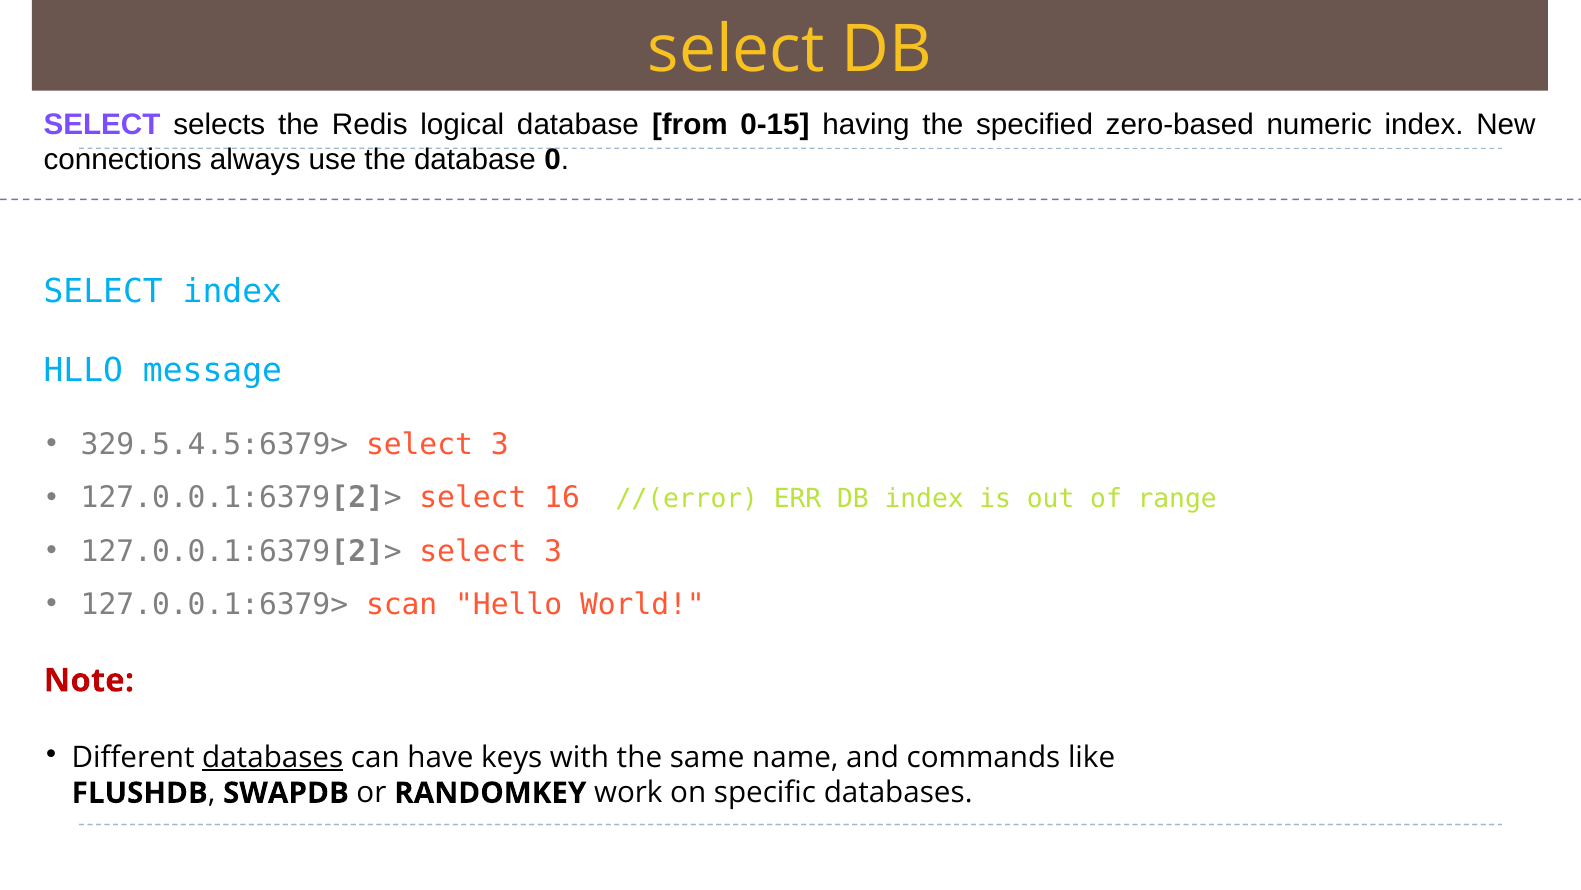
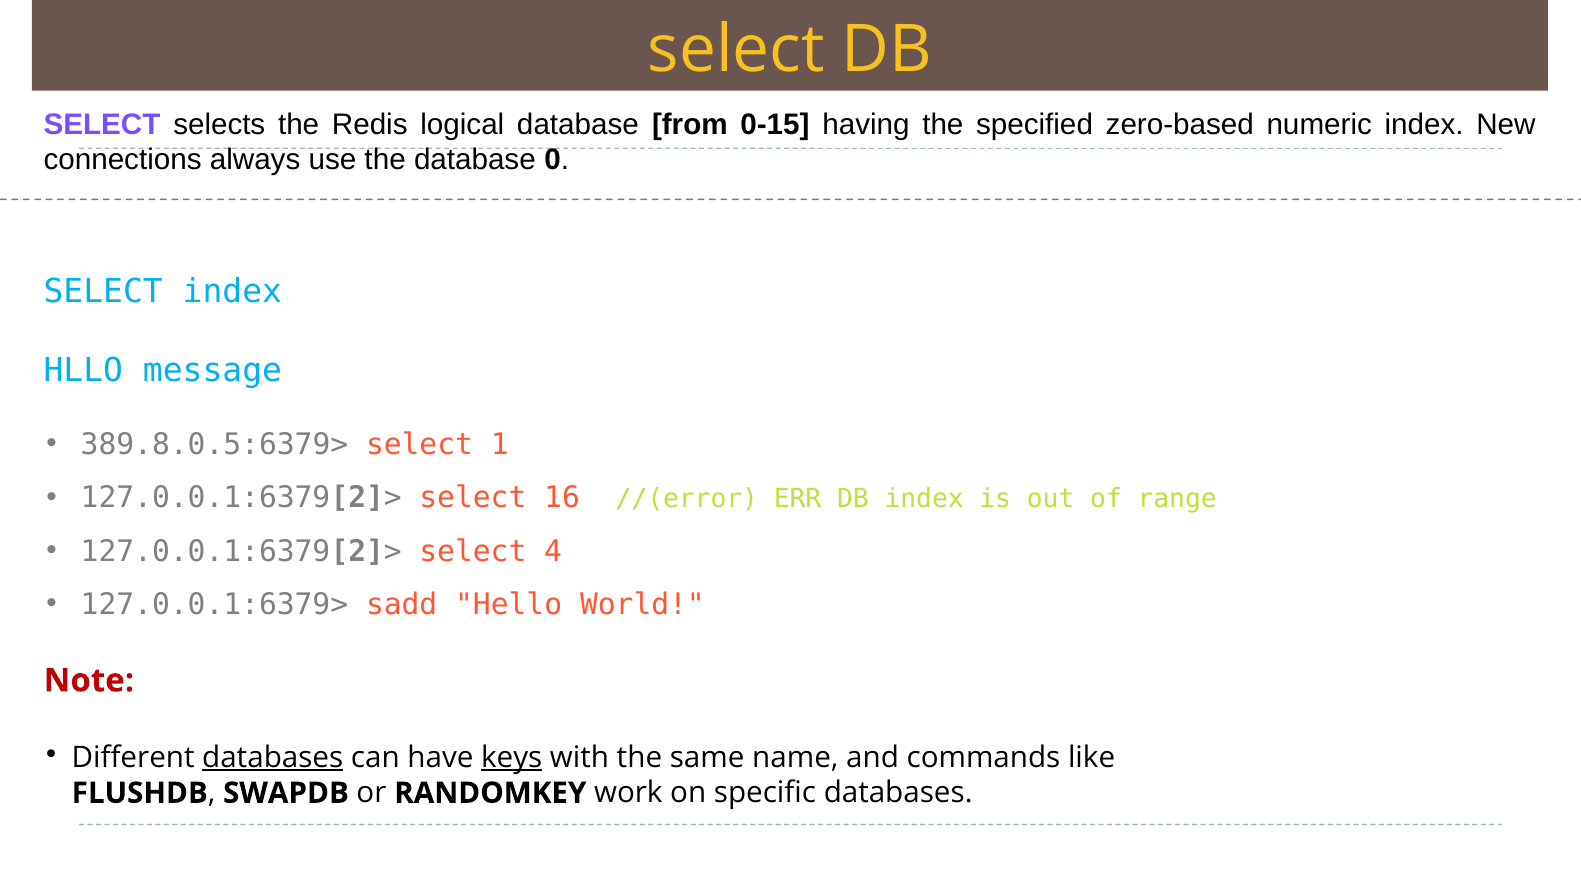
329.5.4.5:6379>: 329.5.4.5:6379> -> 389.8.0.5:6379>
3 at (500, 444): 3 -> 1
127.0.0.1:6379[2]> select 3: 3 -> 4
scan: scan -> sadd
keys underline: none -> present
